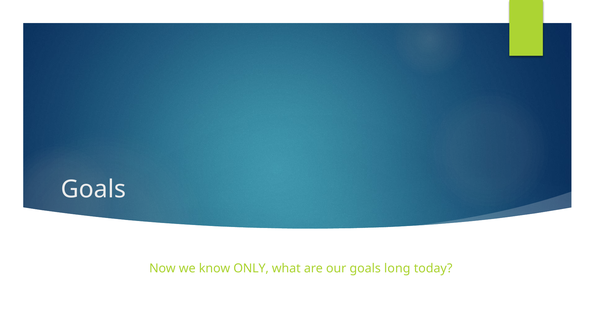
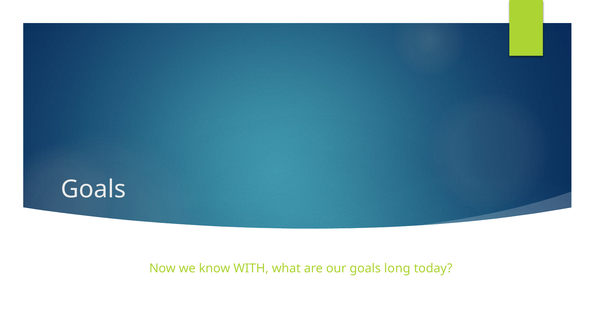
ONLY: ONLY -> WITH
